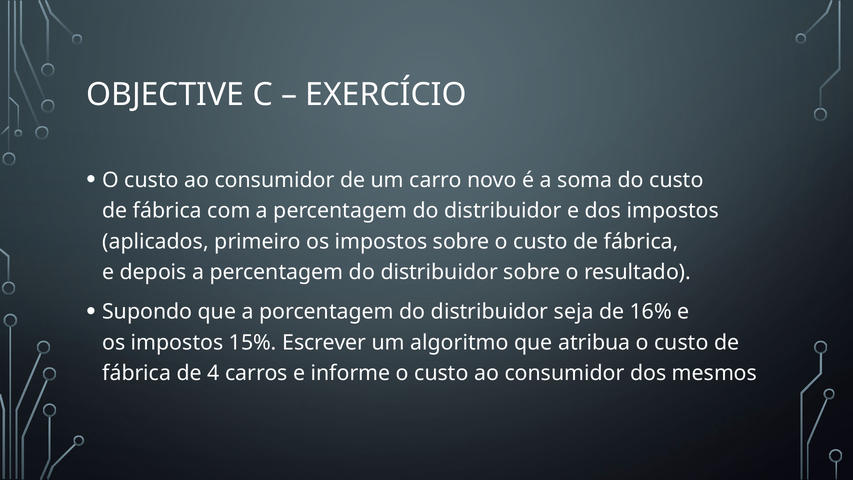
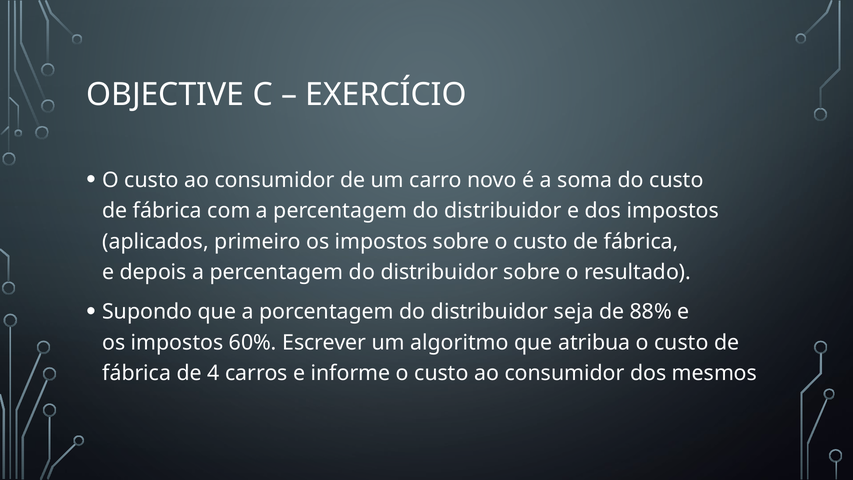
16%: 16% -> 88%
15%: 15% -> 60%
